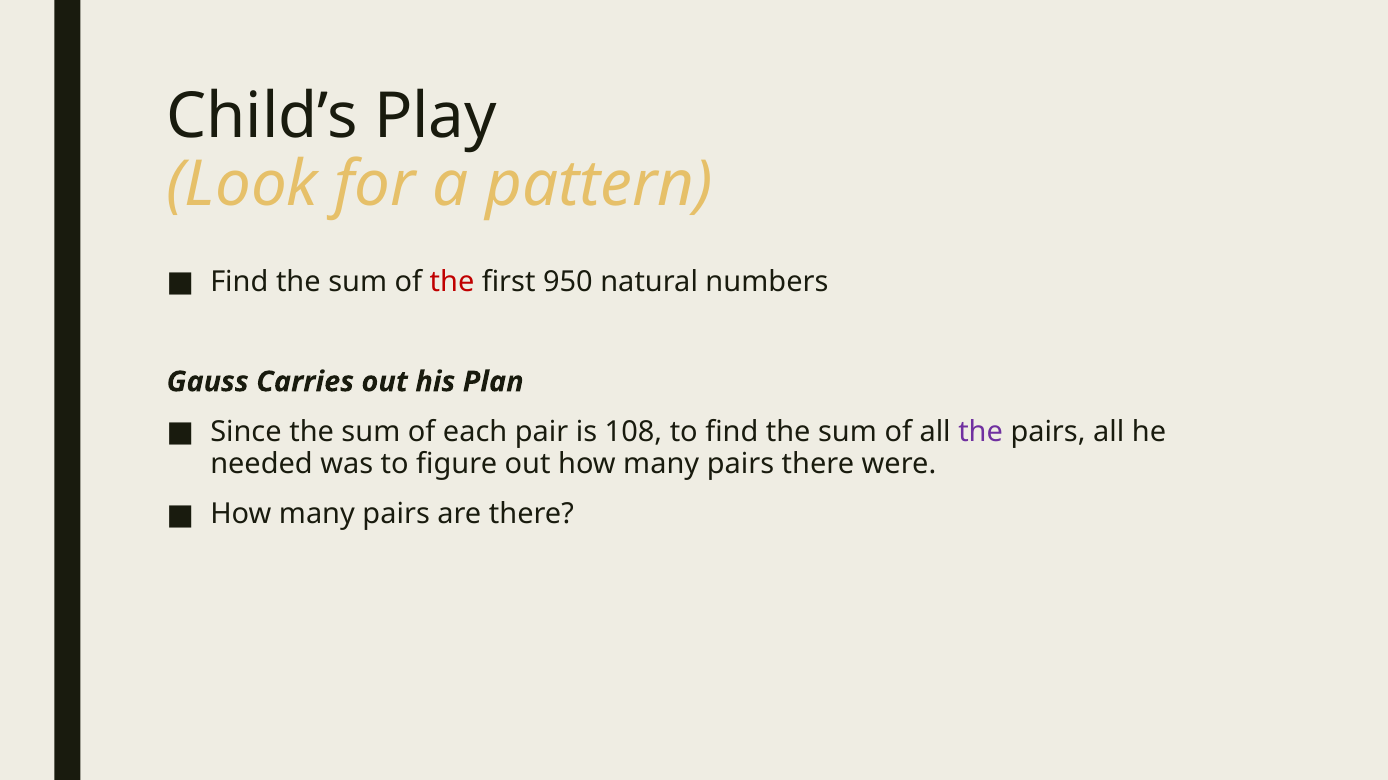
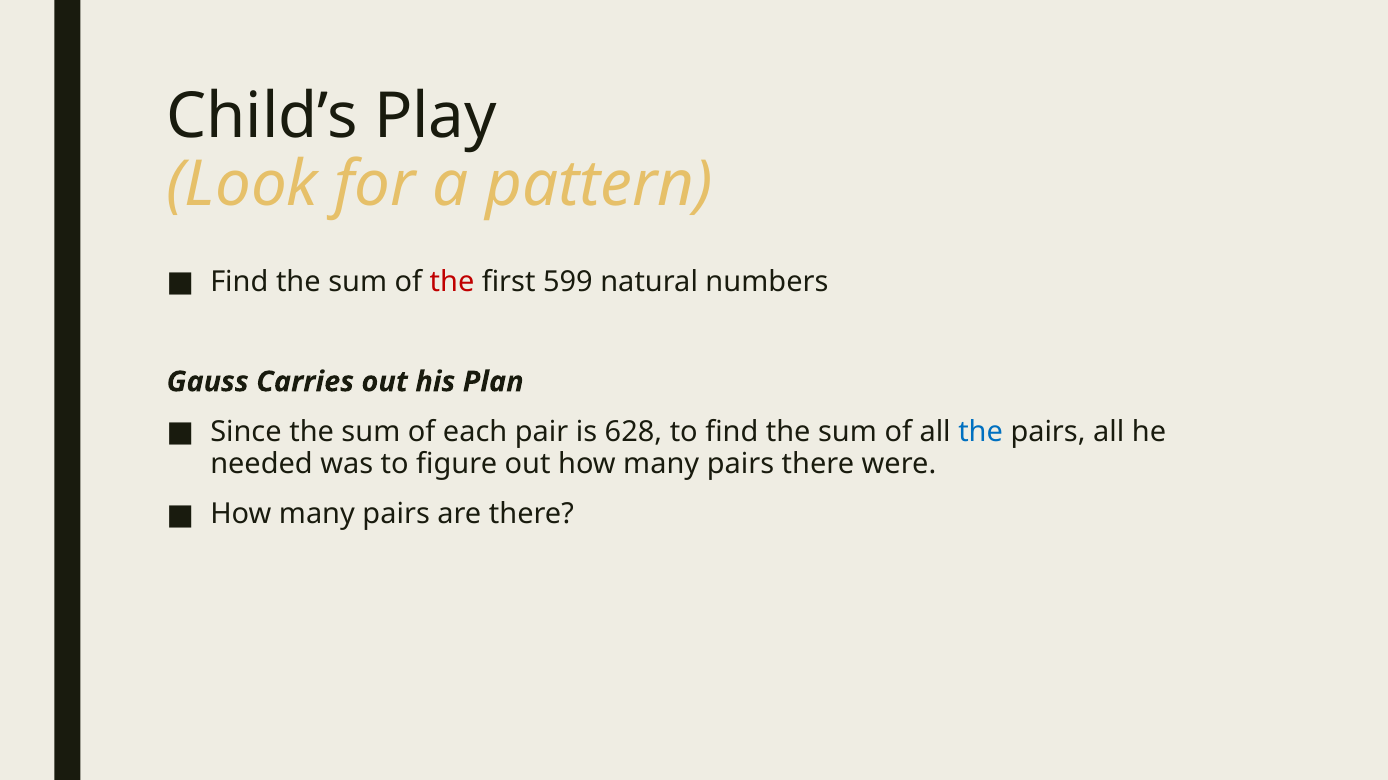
950: 950 -> 599
108: 108 -> 628
the at (981, 432) colour: purple -> blue
